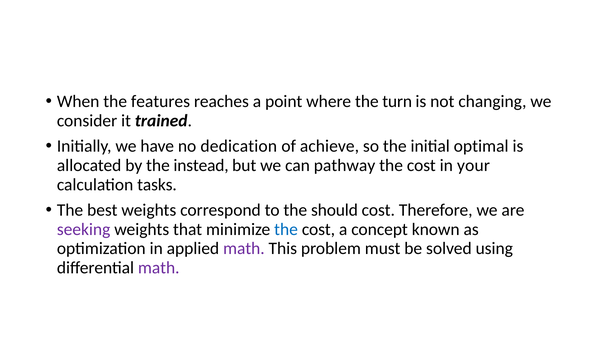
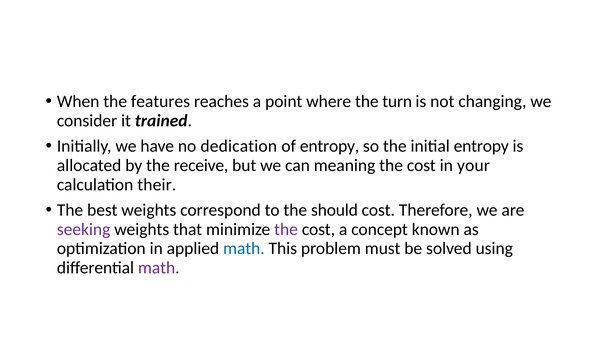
of achieve: achieve -> entropy
initial optimal: optimal -> entropy
instead: instead -> receive
pathway: pathway -> meaning
tasks: tasks -> their
the at (286, 229) colour: blue -> purple
math at (244, 248) colour: purple -> blue
